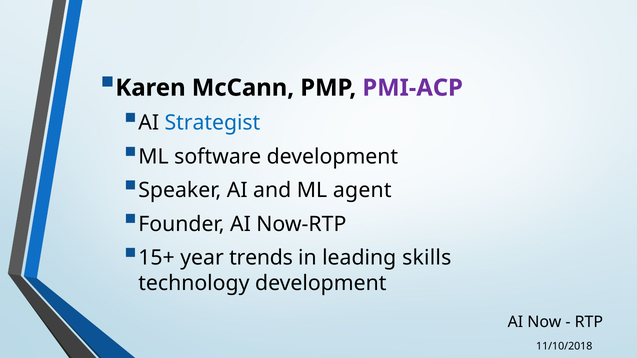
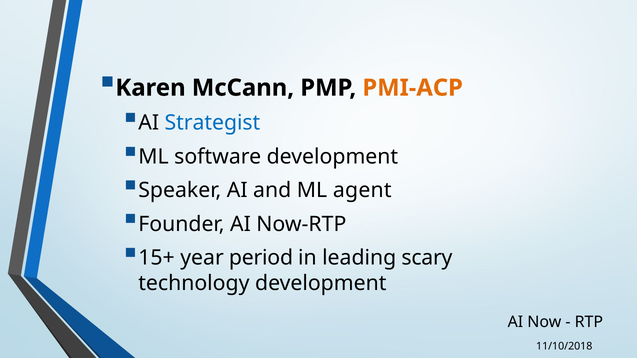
PMI-ACP colour: purple -> orange
trends: trends -> period
skills: skills -> scary
